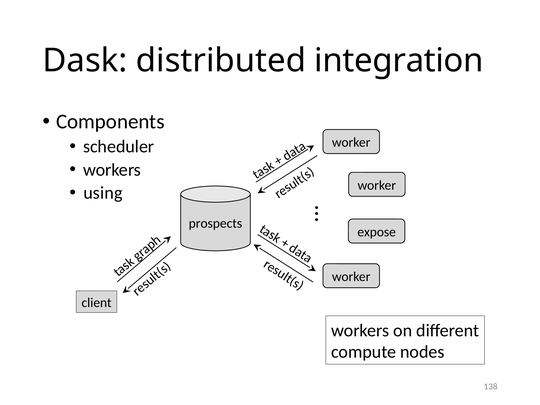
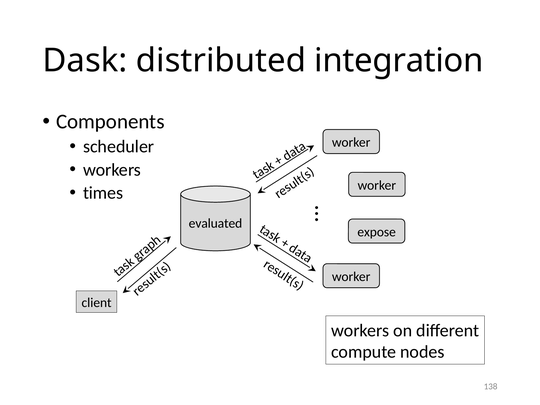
using: using -> times
prospects: prospects -> evaluated
